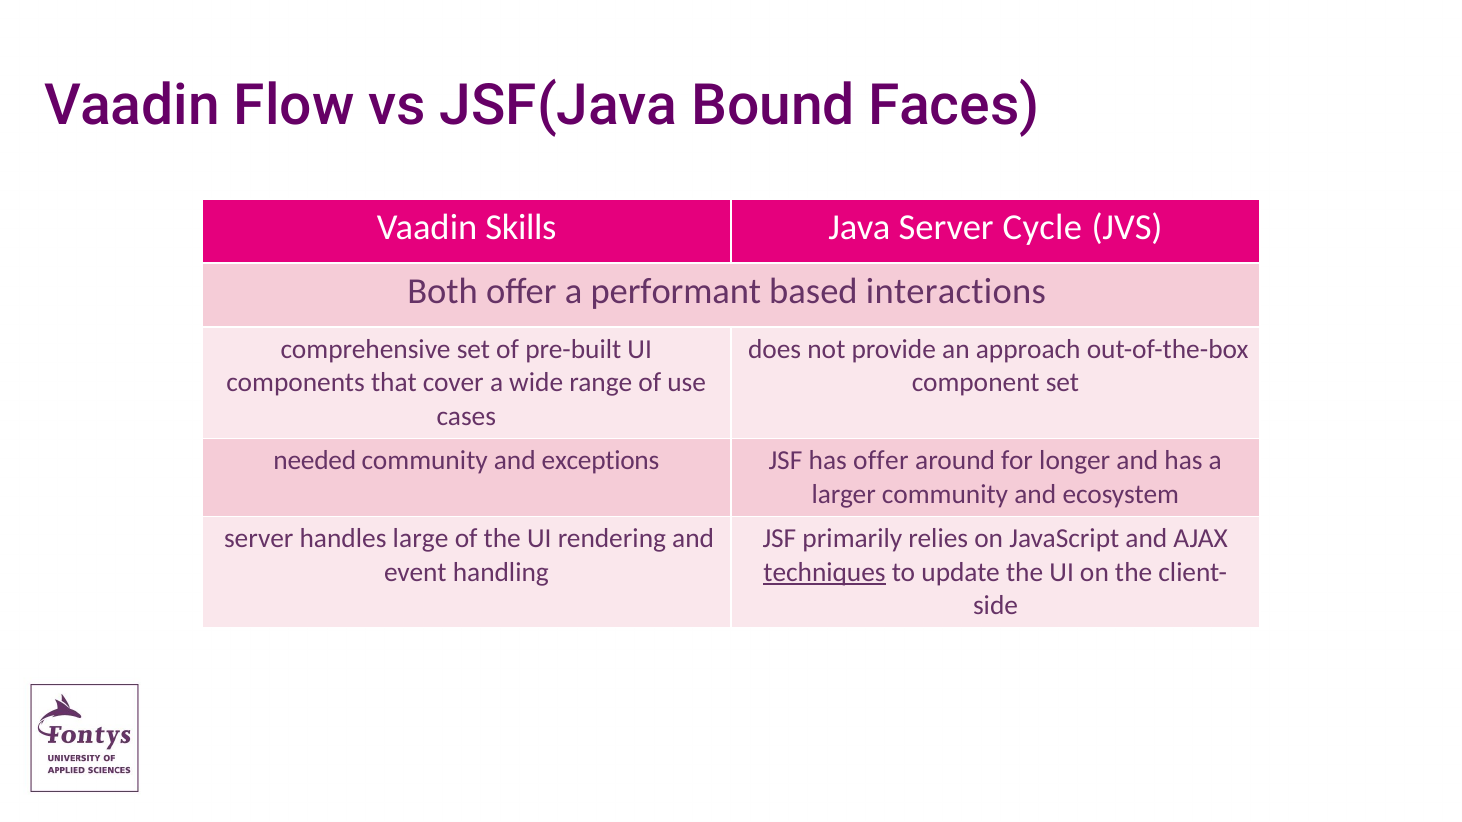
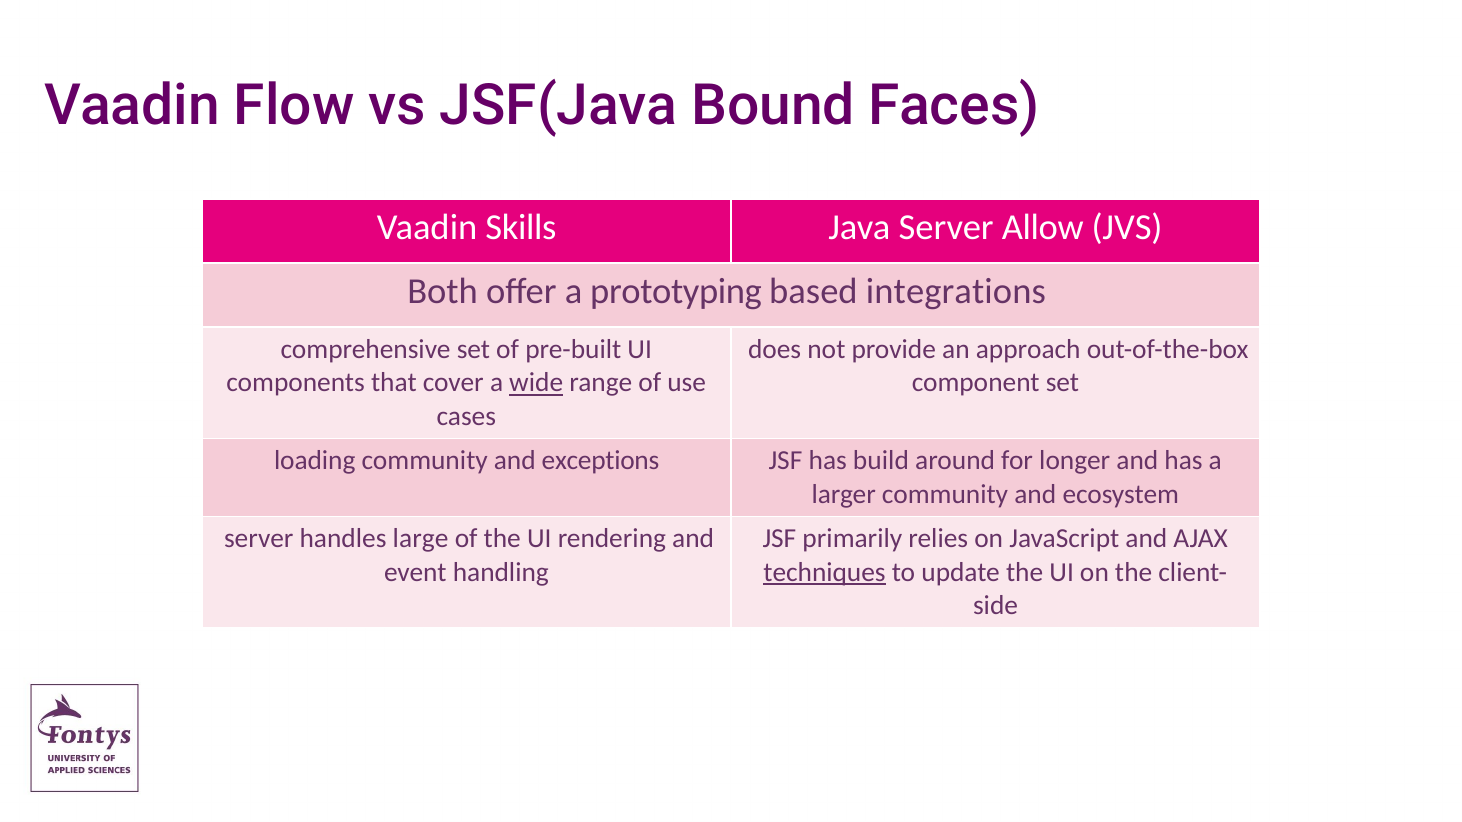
Cycle: Cycle -> Allow
performant: performant -> prototyping
interactions: interactions -> integrations
wide underline: none -> present
needed: needed -> loading
has offer: offer -> build
